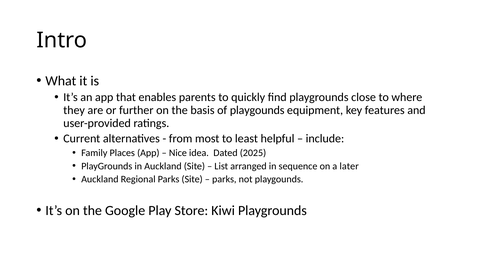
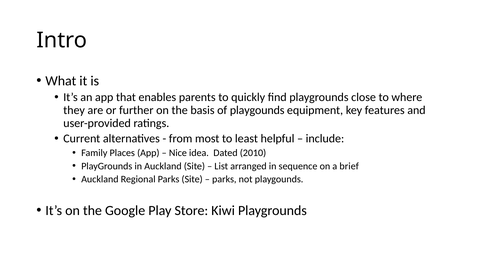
2025: 2025 -> 2010
later: later -> brief
